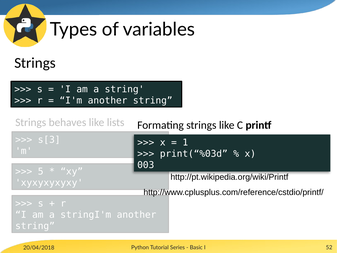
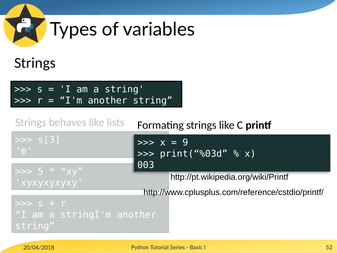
1: 1 -> 9
